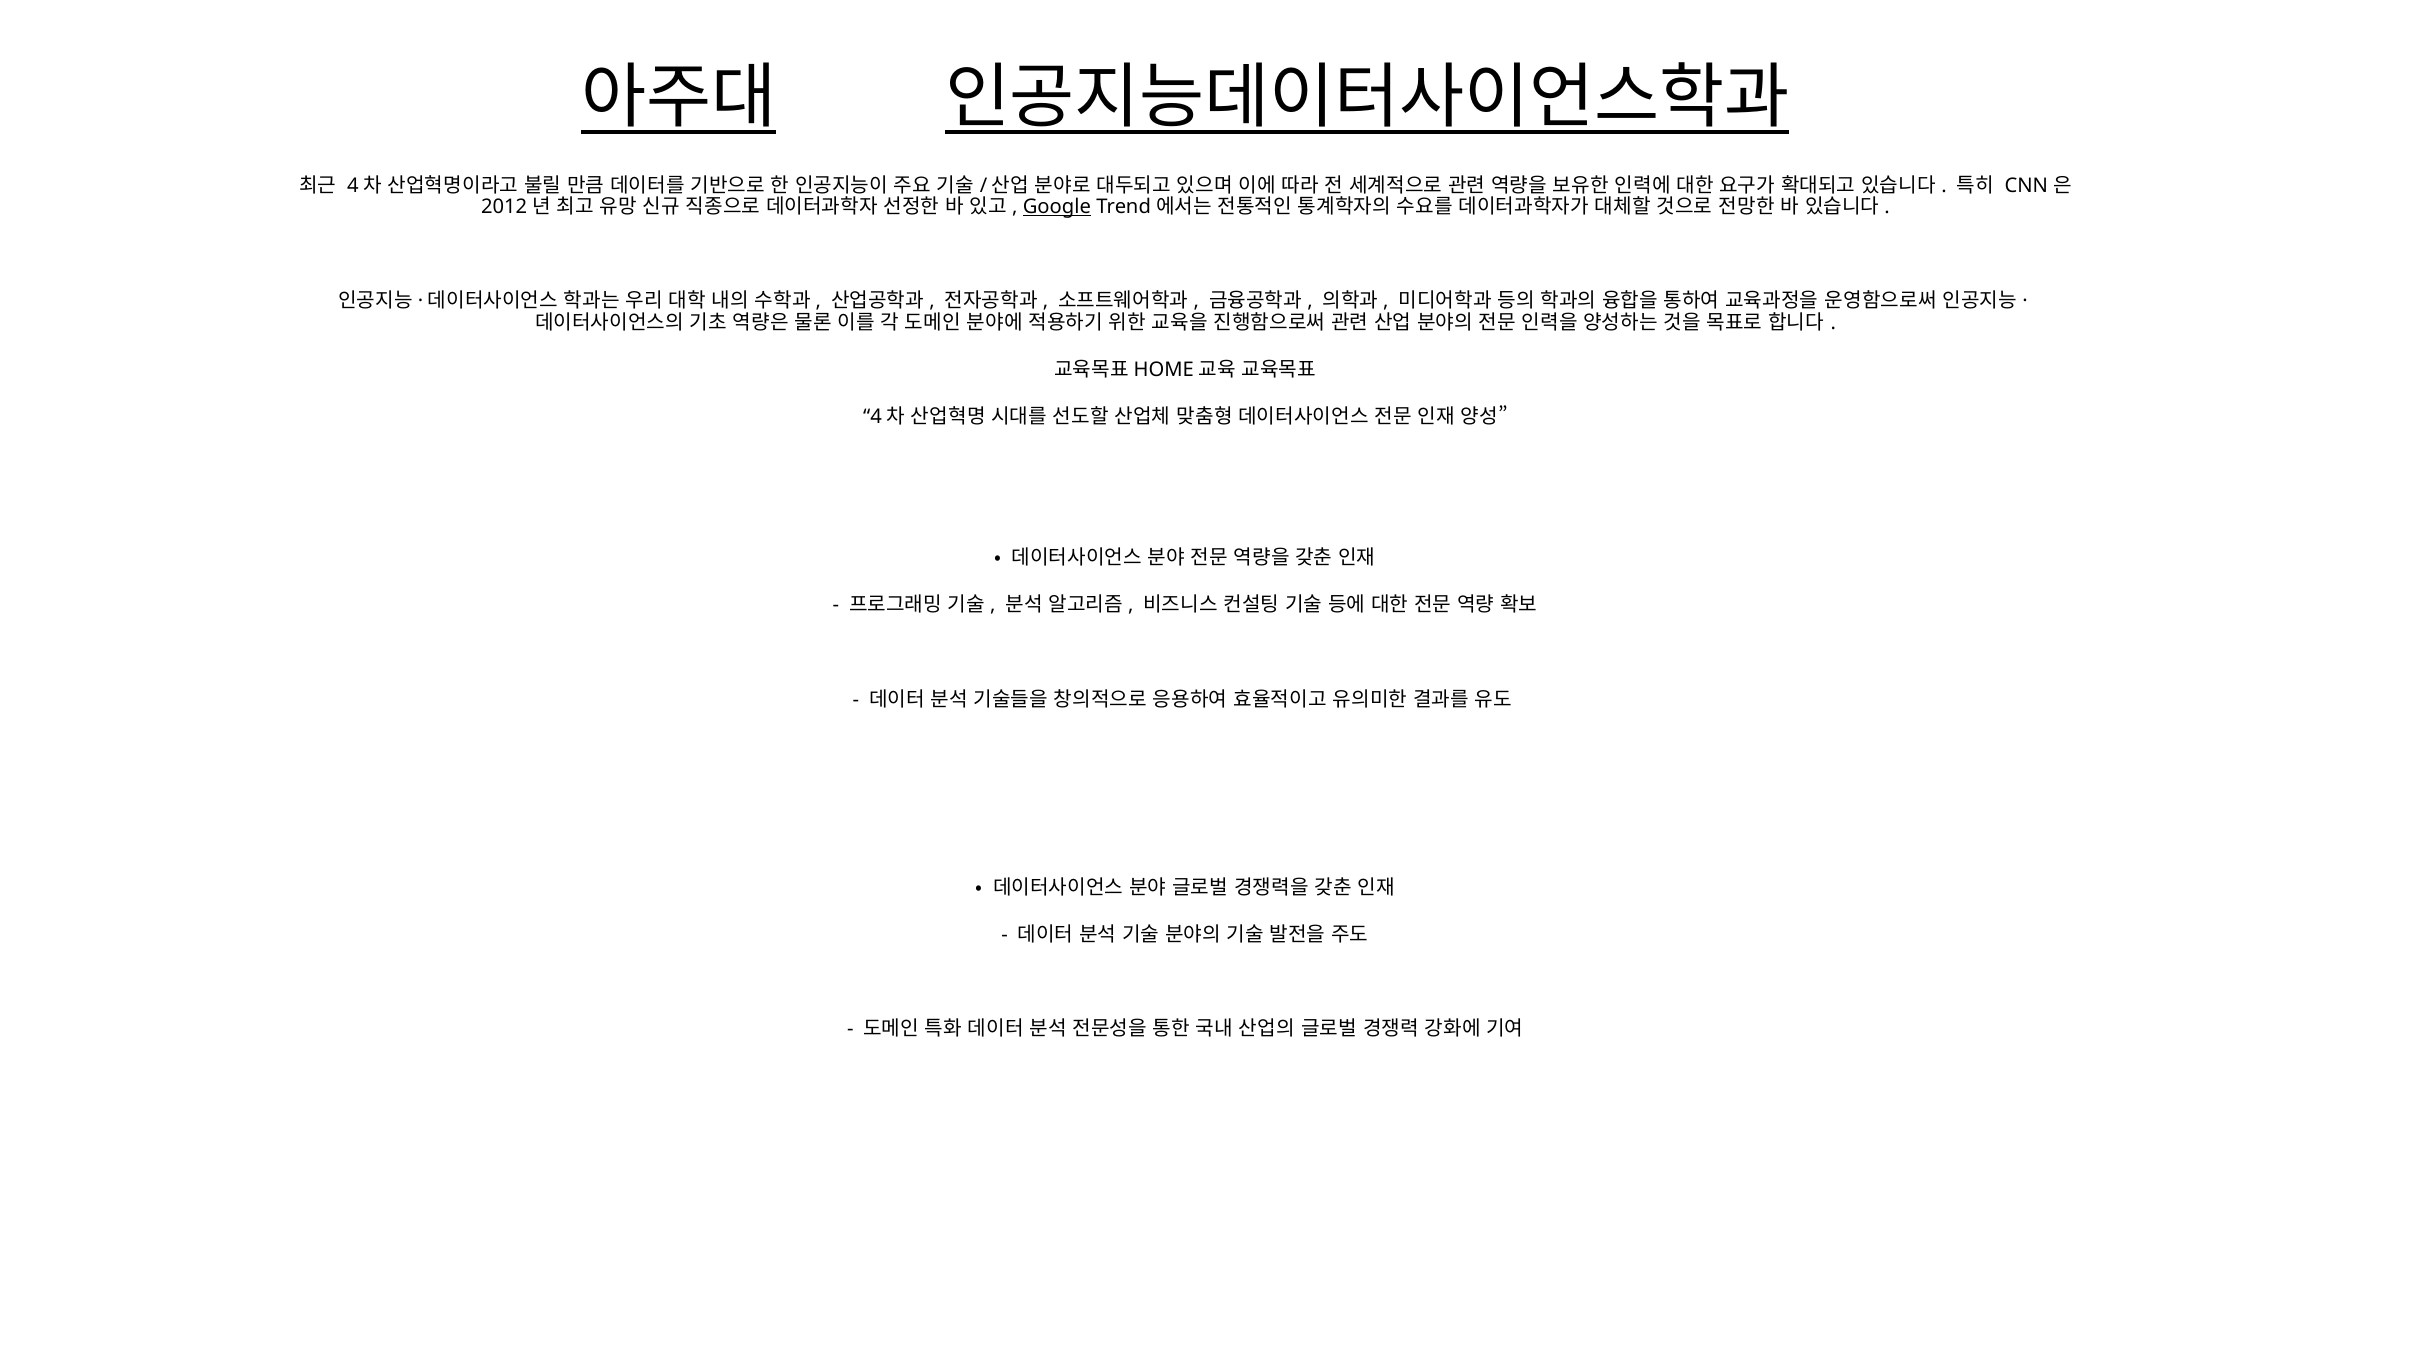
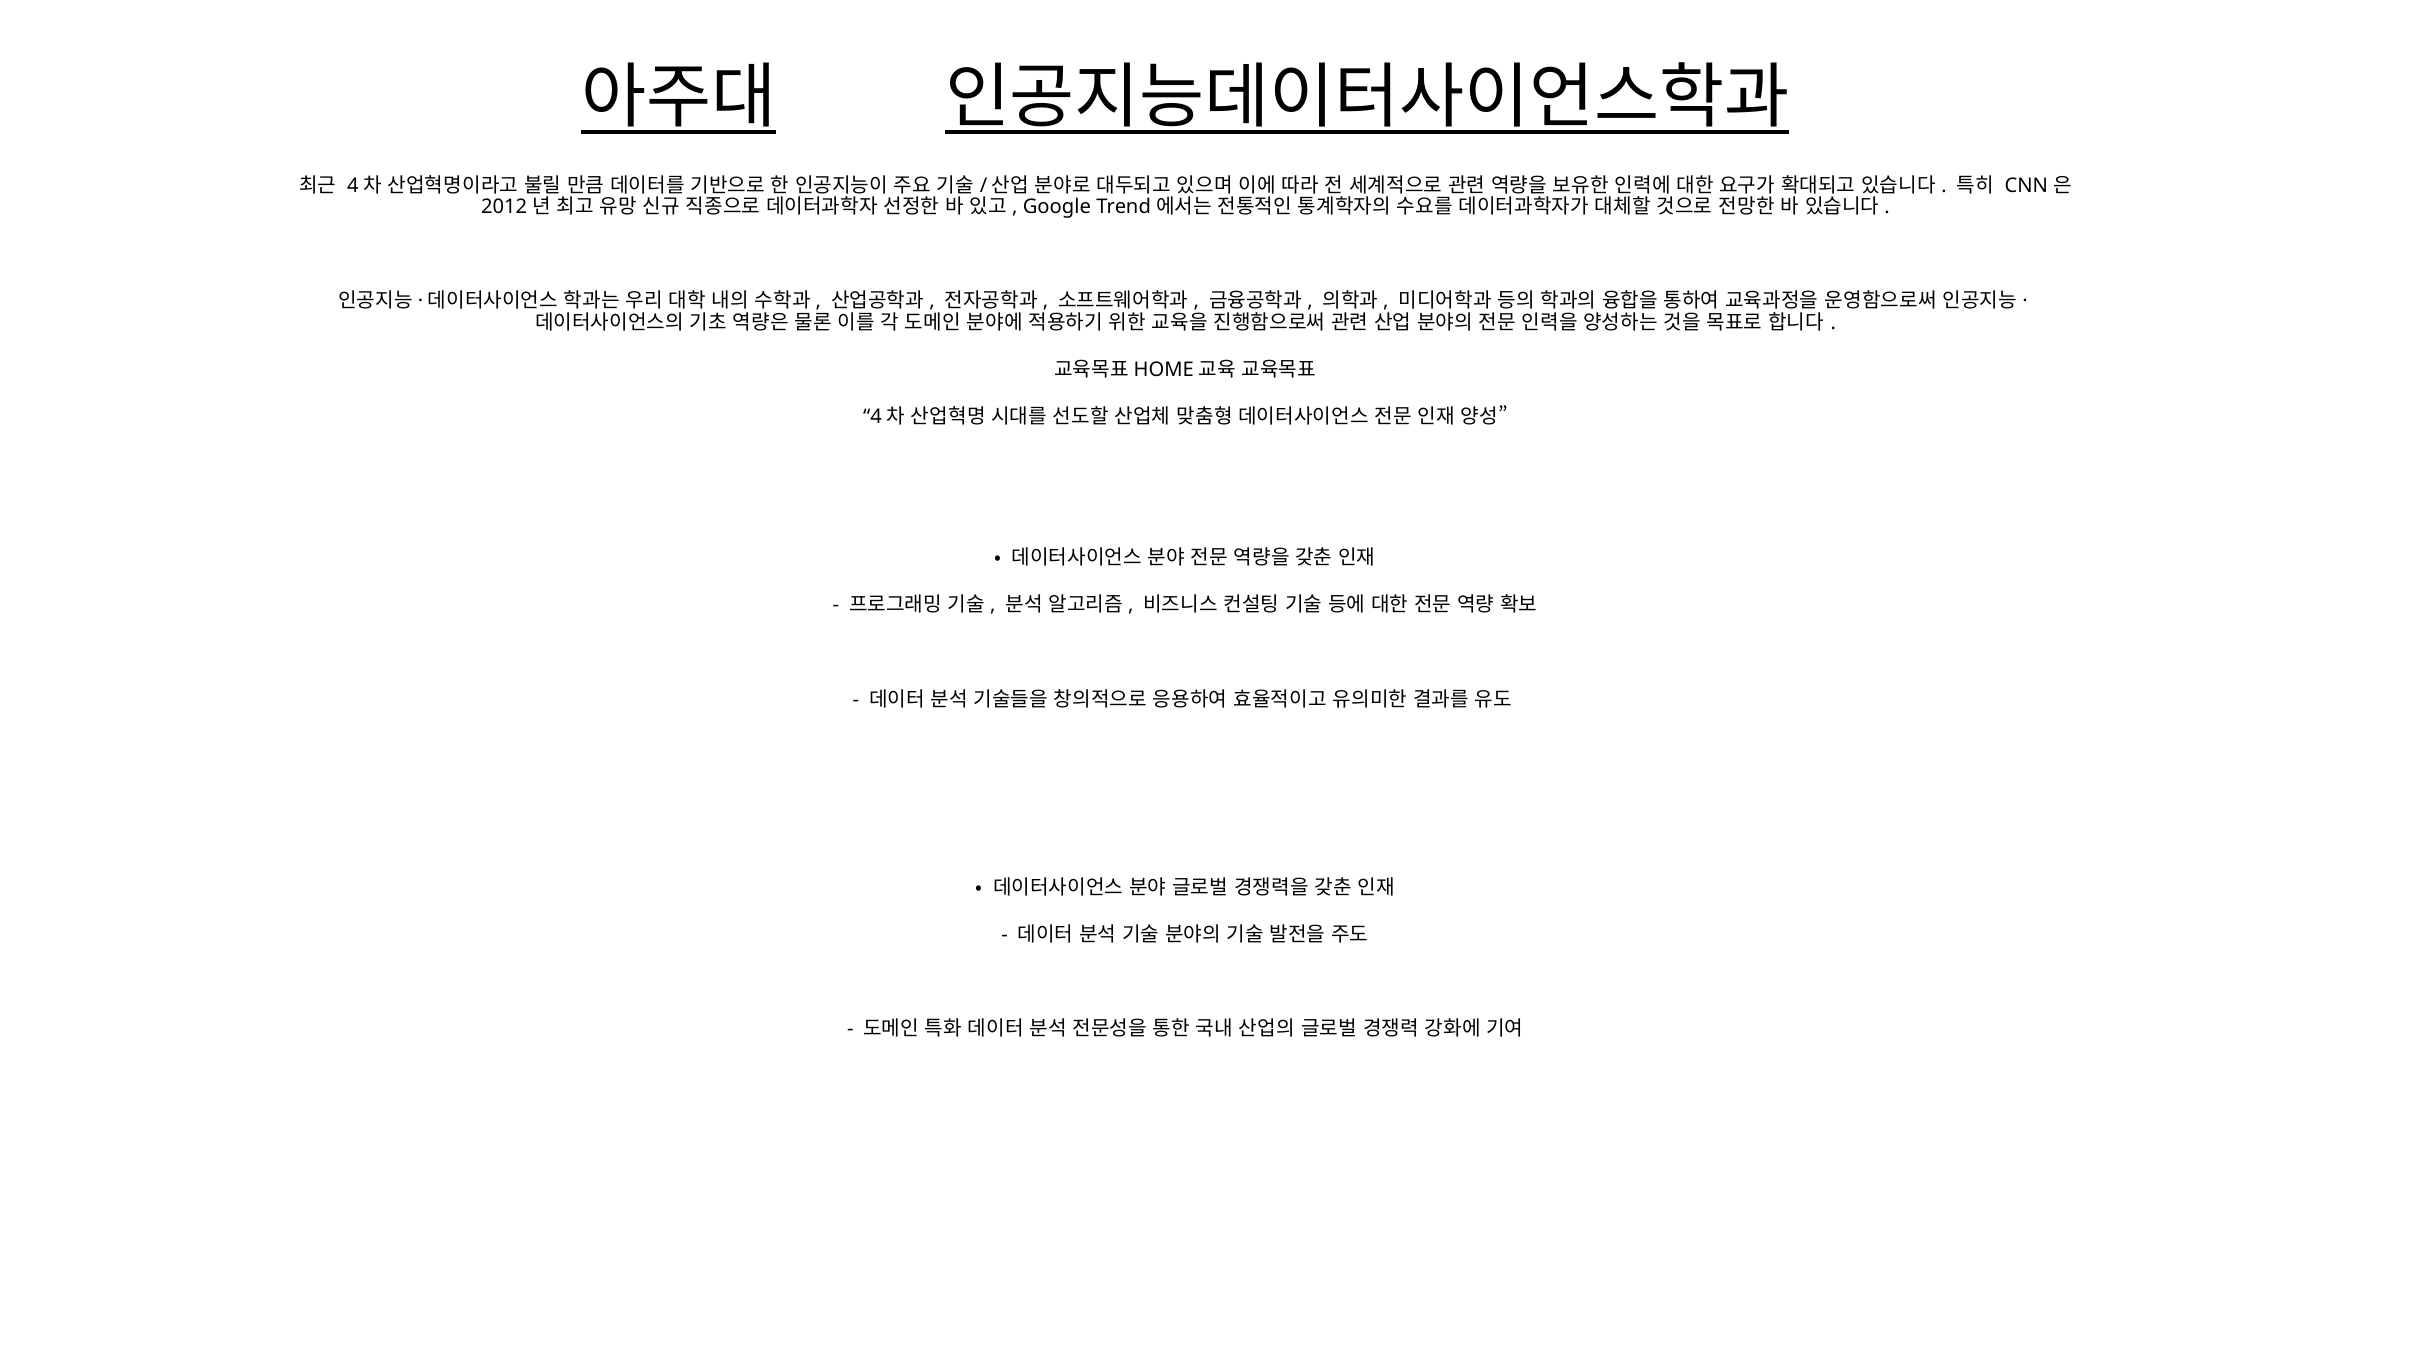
Google underline: present -> none
